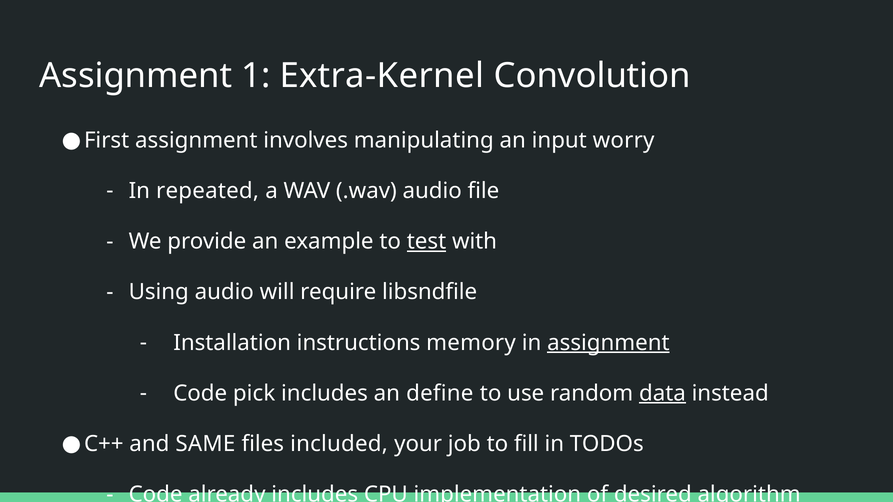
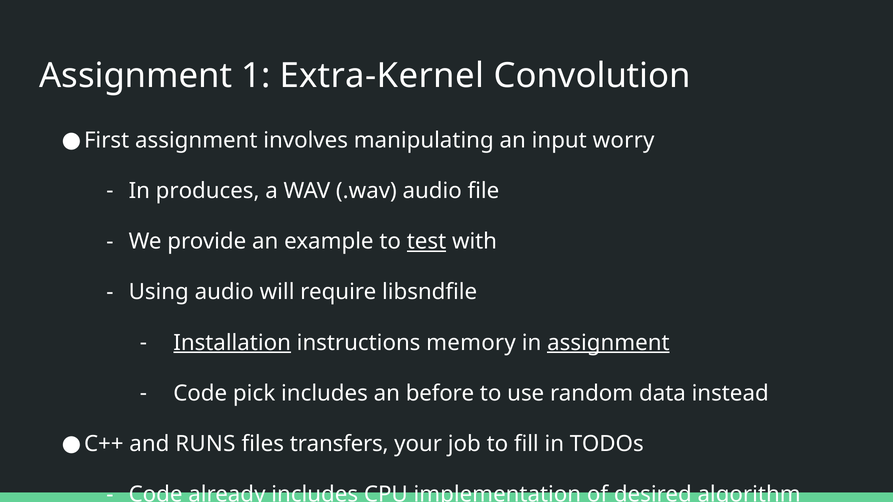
repeated: repeated -> produces
Installation underline: none -> present
define: define -> before
data at (662, 394) underline: present -> none
SAME: SAME -> RUNS
files included: included -> transfers
